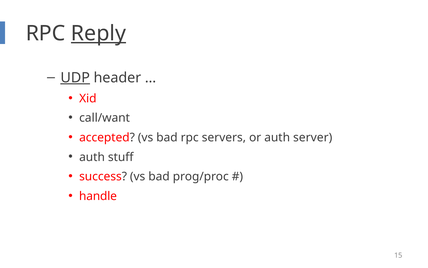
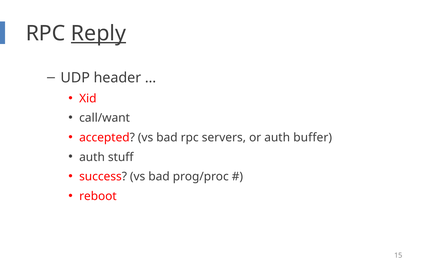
UDP underline: present -> none
server: server -> buffer
handle: handle -> reboot
